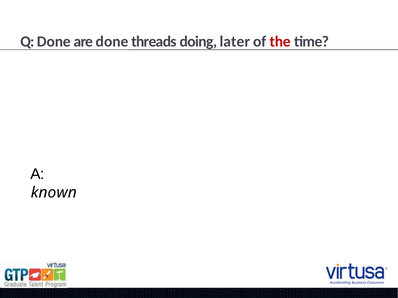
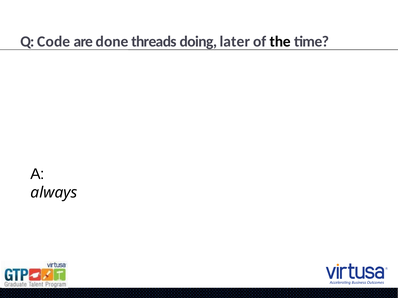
Q Done: Done -> Code
the colour: red -> black
known: known -> always
